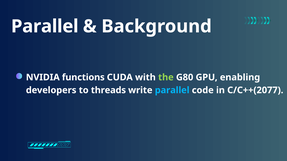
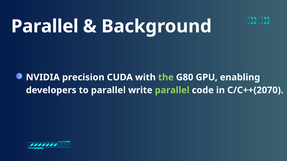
functions: functions -> precision
to threads: threads -> parallel
parallel at (172, 90) colour: light blue -> light green
C/C++(2077: C/C++(2077 -> C/C++(2070
